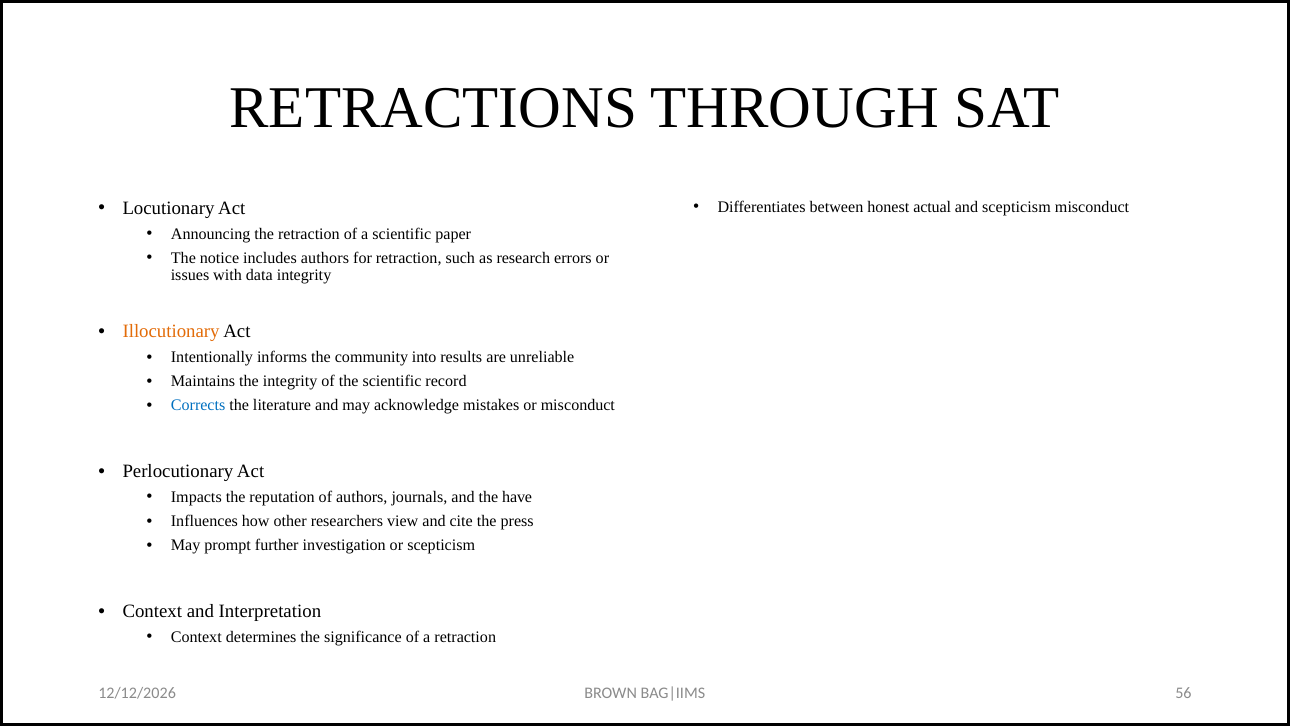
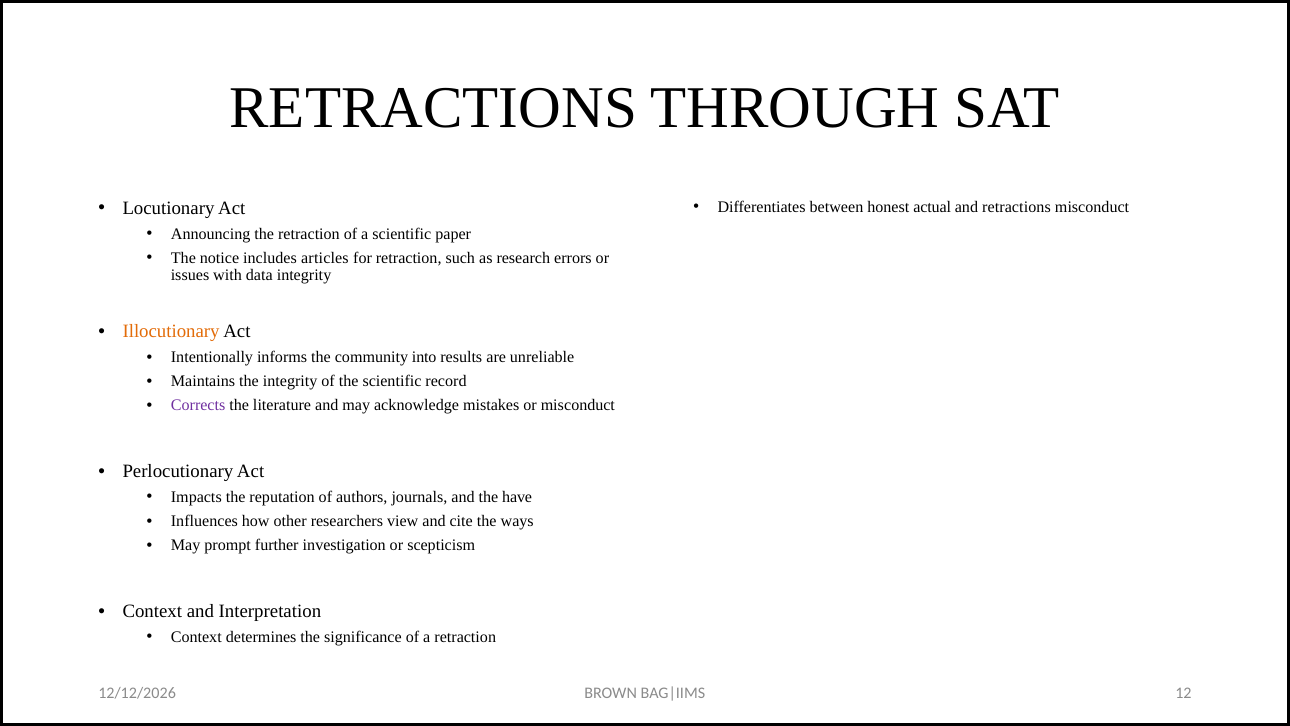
and scepticism: scepticism -> retractions
includes authors: authors -> articles
Corrects colour: blue -> purple
press: press -> ways
56: 56 -> 12
